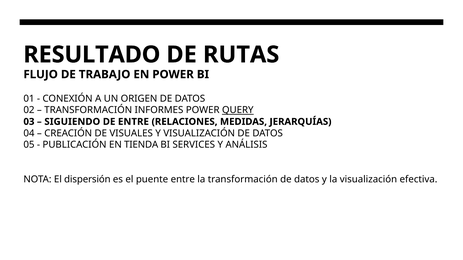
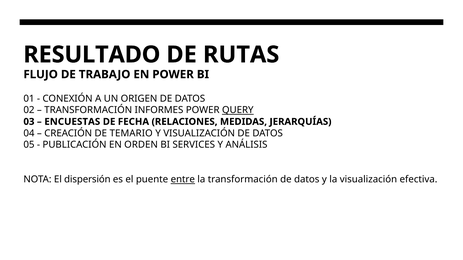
SIGUIENDO: SIGUIENDO -> ENCUESTAS
DE ENTRE: ENTRE -> FECHA
VISUALES: VISUALES -> TEMARIO
TIENDA: TIENDA -> ORDEN
entre at (183, 180) underline: none -> present
